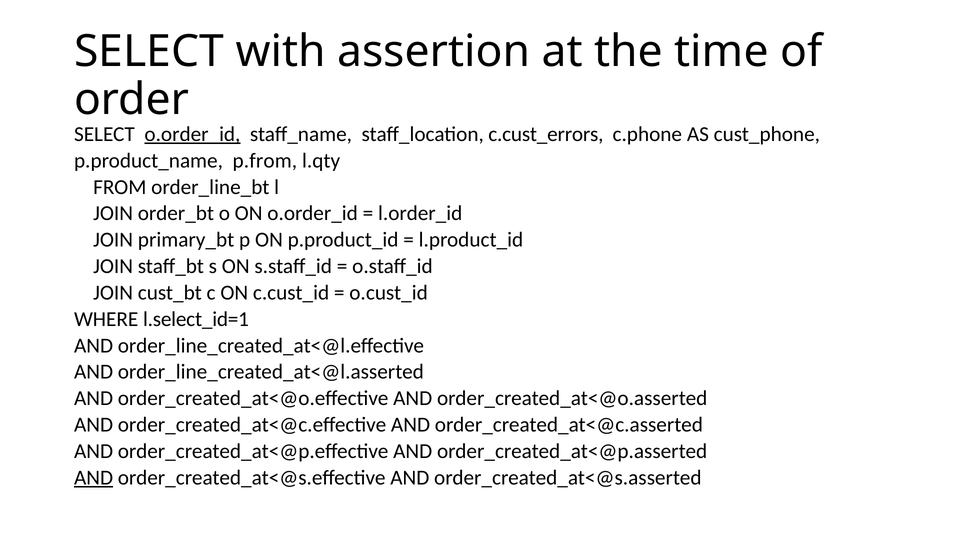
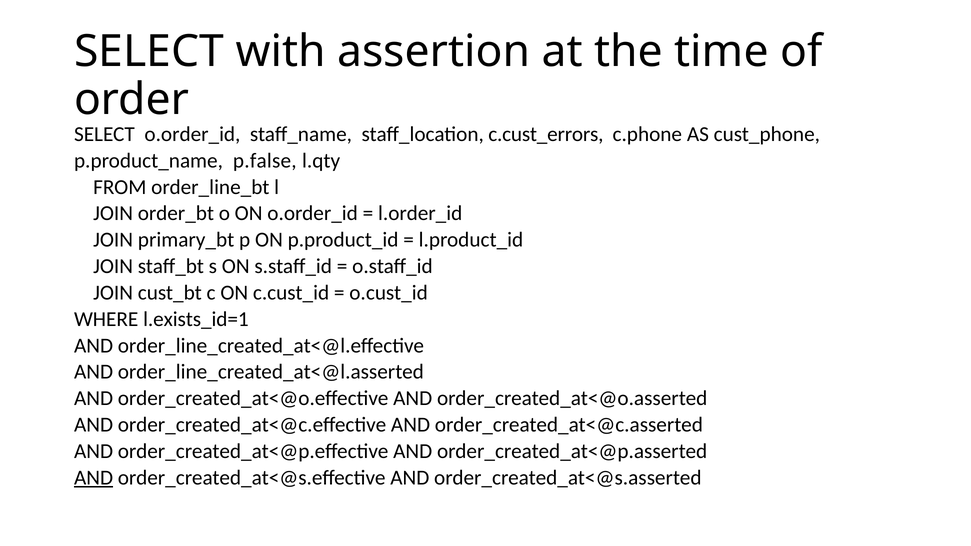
o.order_id at (192, 134) underline: present -> none
p.from: p.from -> p.false
l.select_id=1: l.select_id=1 -> l.exists_id=1
